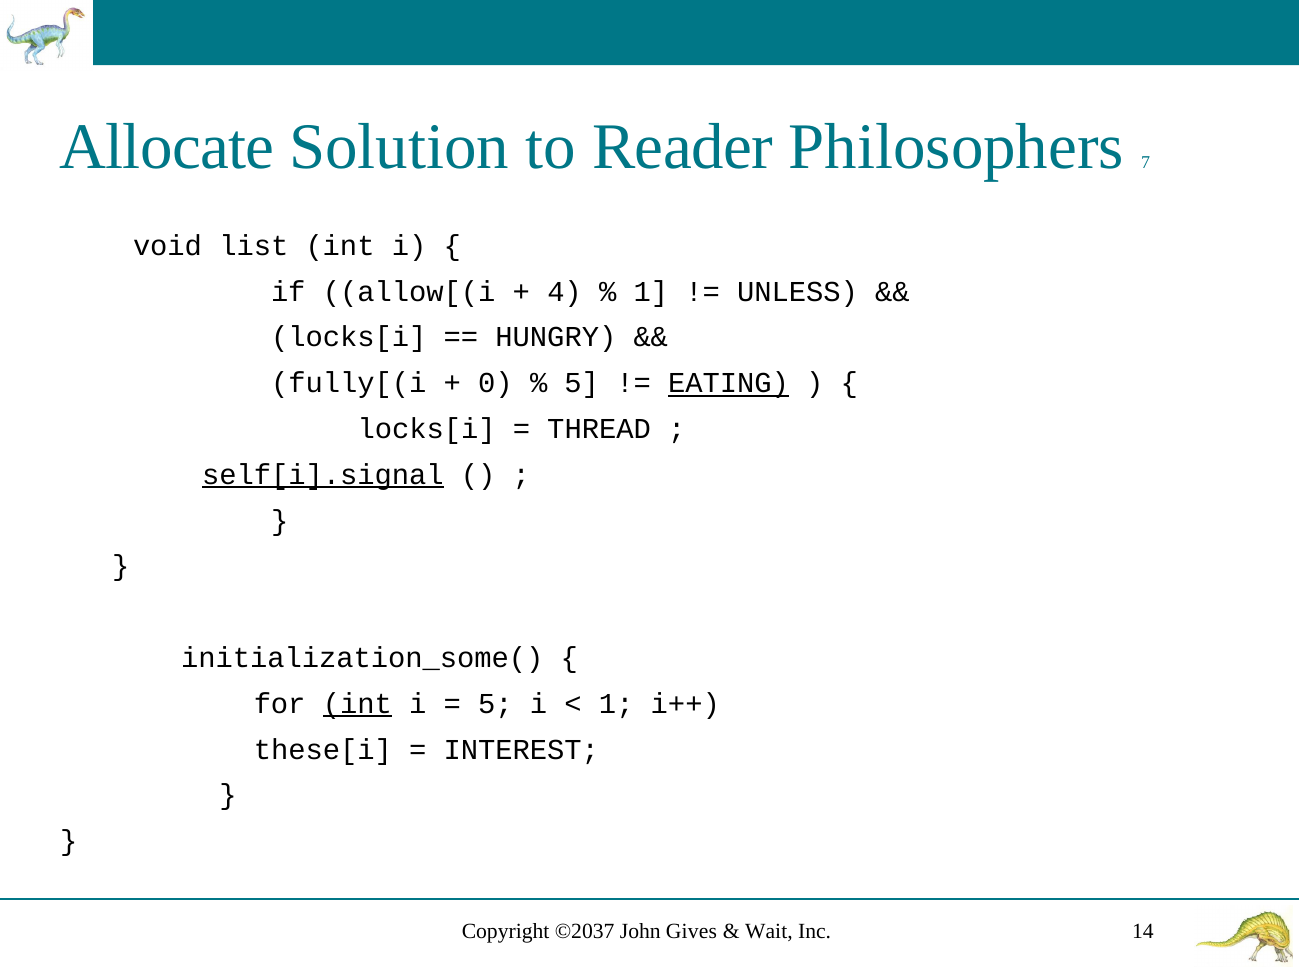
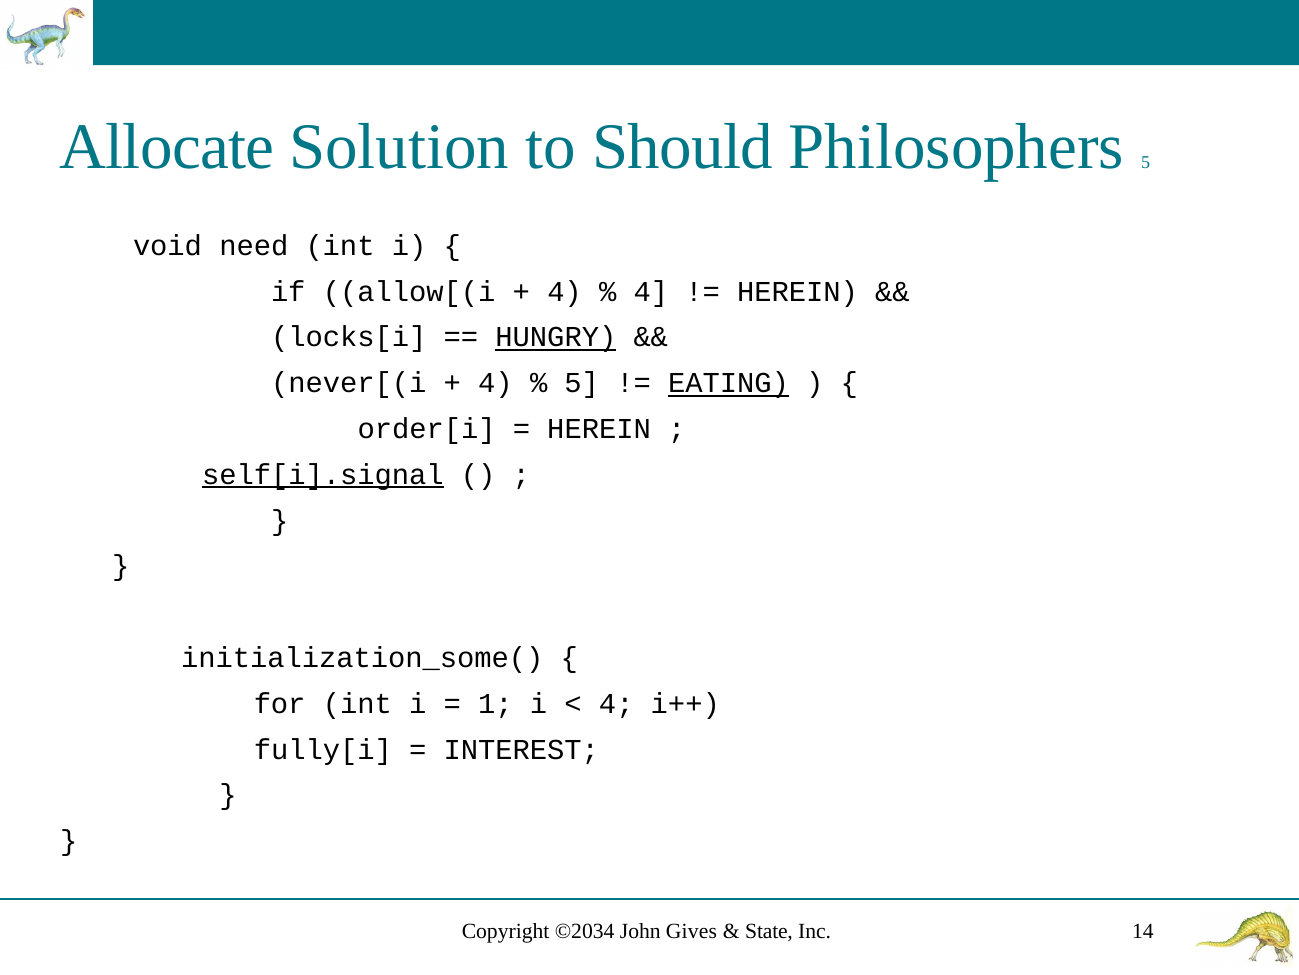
Reader: Reader -> Should
Philosophers 7: 7 -> 5
list: list -> need
1 at (651, 291): 1 -> 4
UNLESS at (797, 291): UNLESS -> HEREIN
HUNGRY underline: none -> present
fully[(i: fully[(i -> never[(i
0 at (495, 383): 0 -> 4
locks[i at (427, 429): locks[i -> order[i
THREAD at (599, 429): THREAD -> HEREIN
int at (357, 703) underline: present -> none
5 at (495, 703): 5 -> 1
1 at (616, 703): 1 -> 4
these[i: these[i -> fully[i
©2037: ©2037 -> ©2034
Wait: Wait -> State
